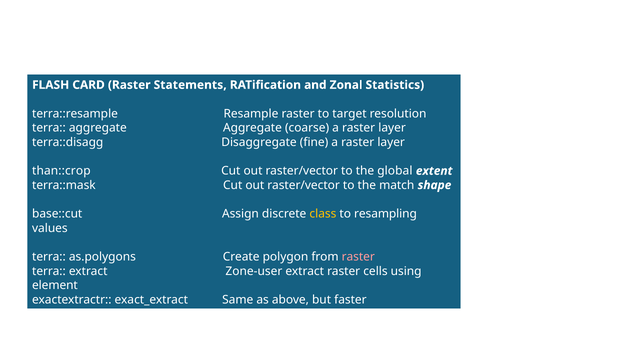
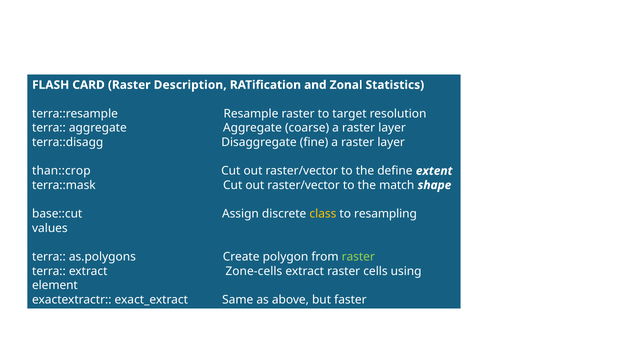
Statements: Statements -> Description
global: global -> define
raster at (358, 257) colour: pink -> light green
Zone-user: Zone-user -> Zone-cells
